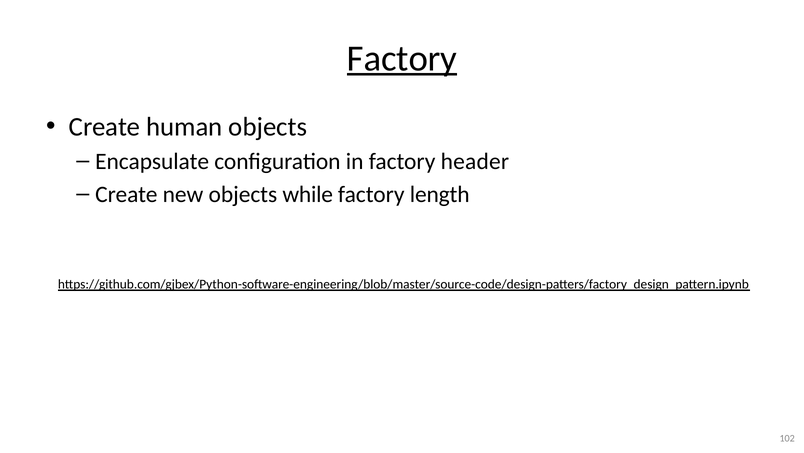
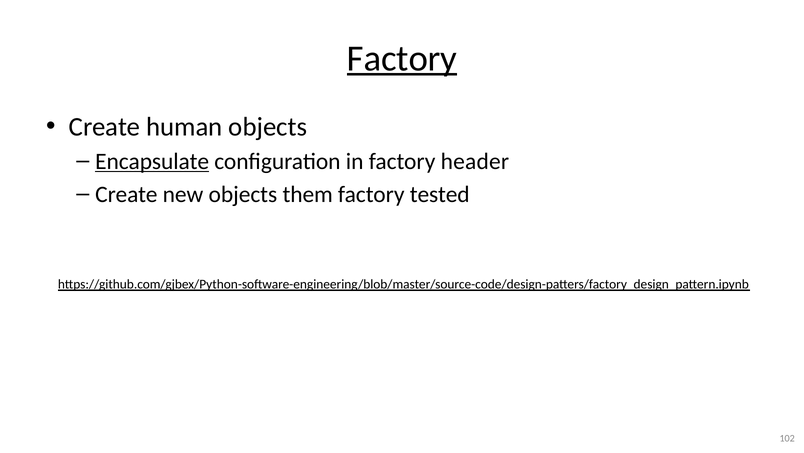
Encapsulate underline: none -> present
while: while -> them
length: length -> tested
